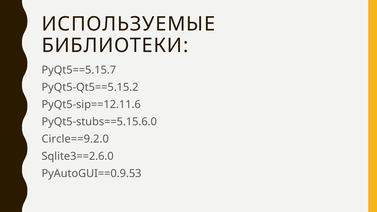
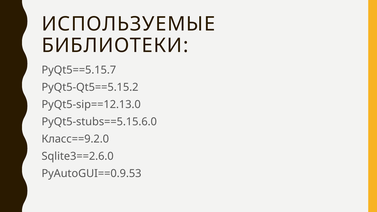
PyQt5-sip==12.11.6: PyQt5-sip==12.11.6 -> PyQt5-sip==12.13.0
Circle==9.2.0: Circle==9.2.0 -> Класс==9.2.0
